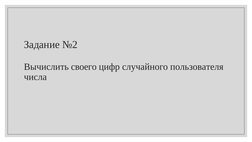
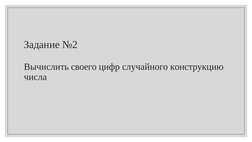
пользователя: пользователя -> конструкцию
